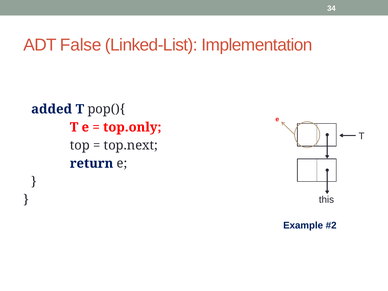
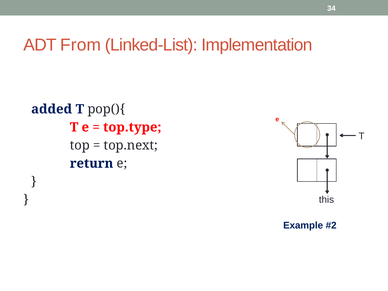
False: False -> From
top.only: top.only -> top.type
